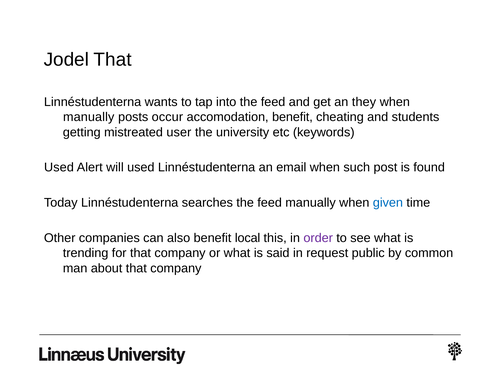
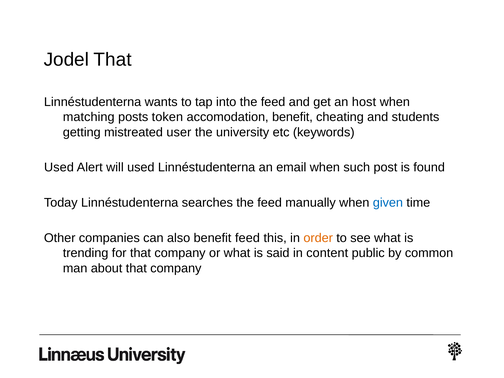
they: they -> host
manually at (89, 117): manually -> matching
occur: occur -> token
benefit local: local -> feed
order colour: purple -> orange
request: request -> content
